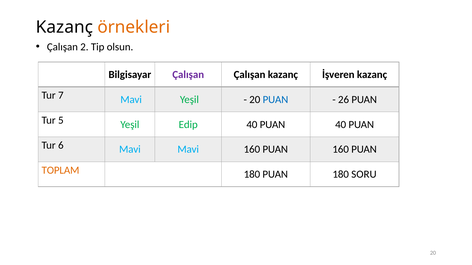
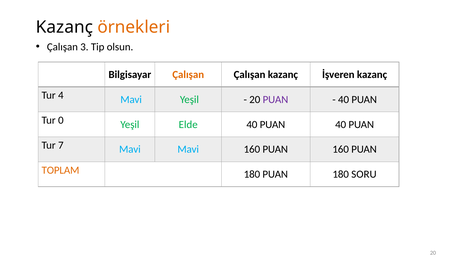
2: 2 -> 3
Çalışan at (188, 75) colour: purple -> orange
7: 7 -> 4
PUAN at (275, 100) colour: blue -> purple
26 at (344, 100): 26 -> 40
5: 5 -> 0
Edip: Edip -> Elde
6: 6 -> 7
